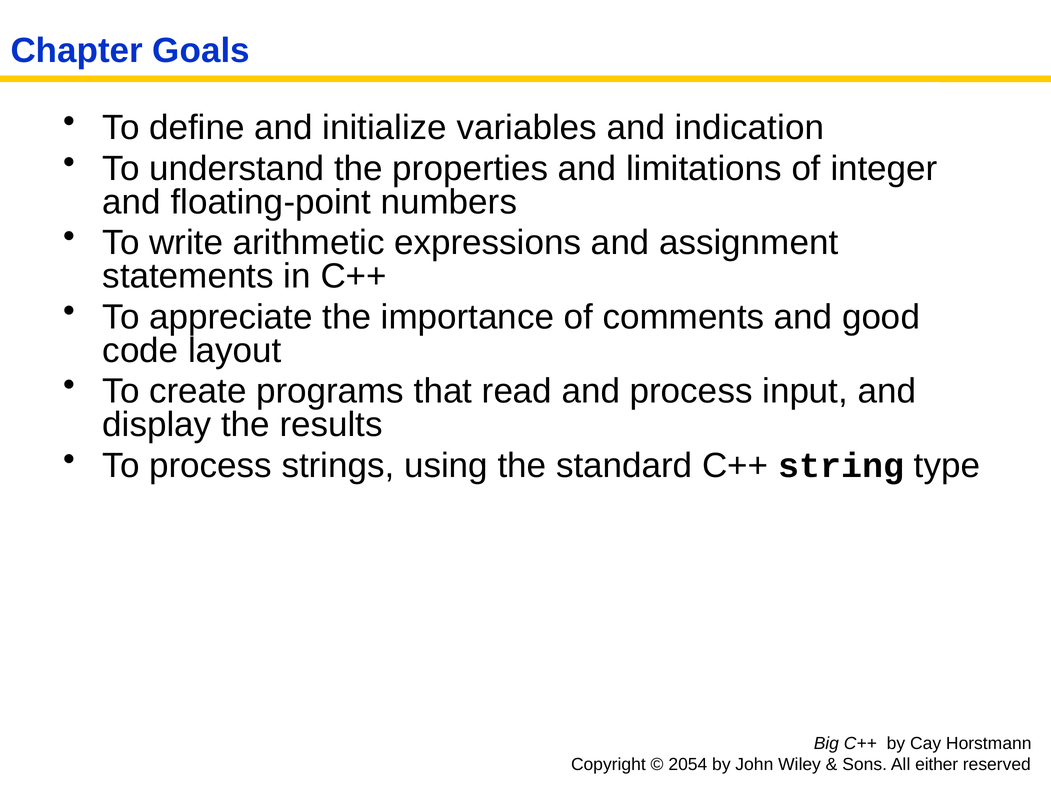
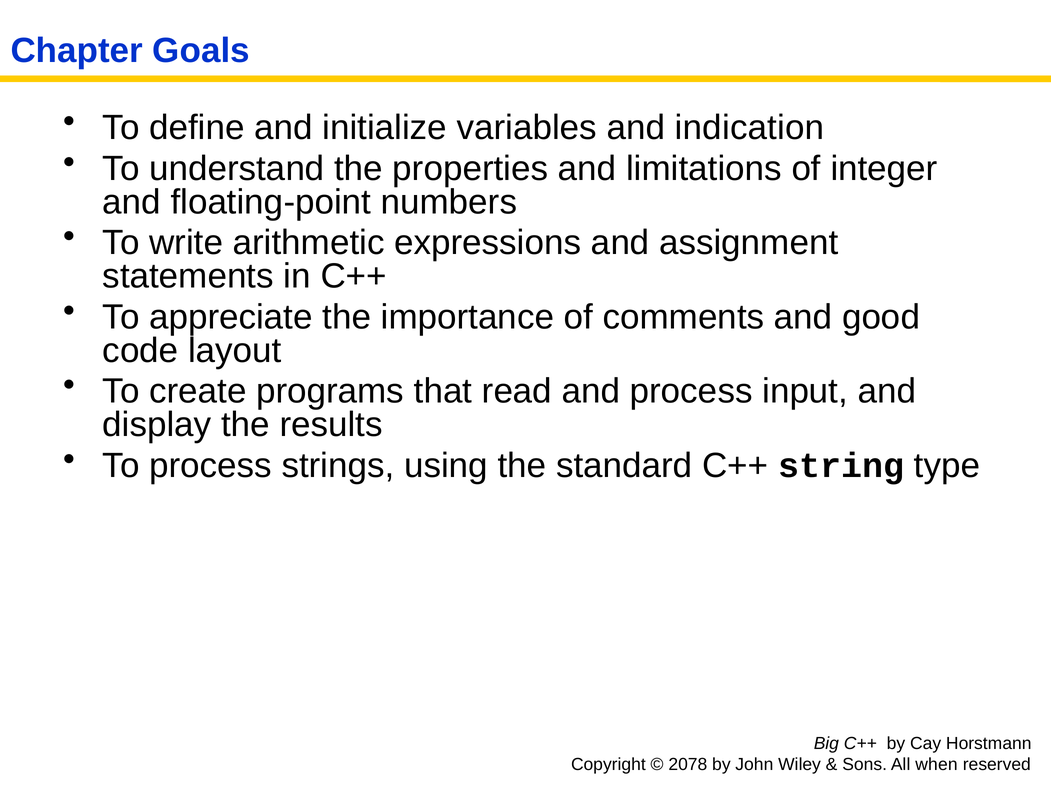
2054: 2054 -> 2078
either: either -> when
